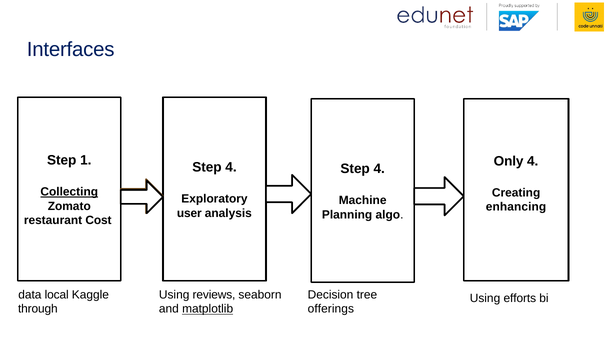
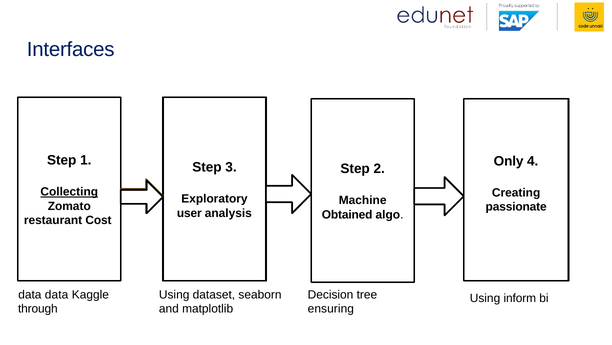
4 at (231, 167): 4 -> 3
4 at (379, 169): 4 -> 2
enhancing: enhancing -> passionate
Planning: Planning -> Obtained
data local: local -> data
reviews: reviews -> dataset
efforts: efforts -> inform
matplotlib underline: present -> none
offerings: offerings -> ensuring
